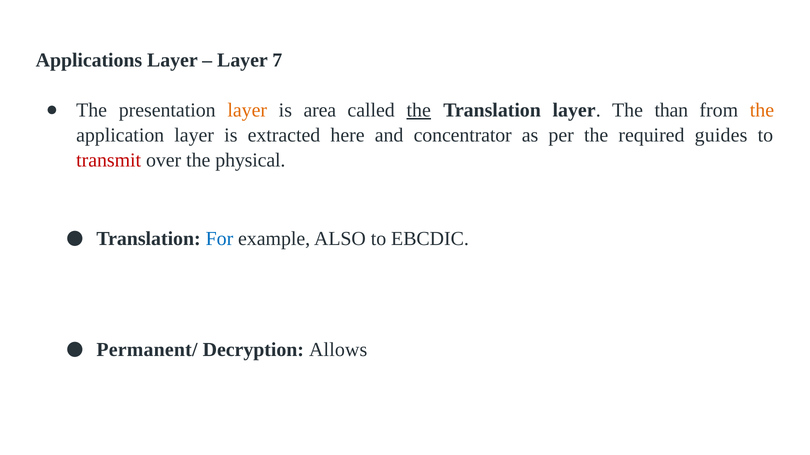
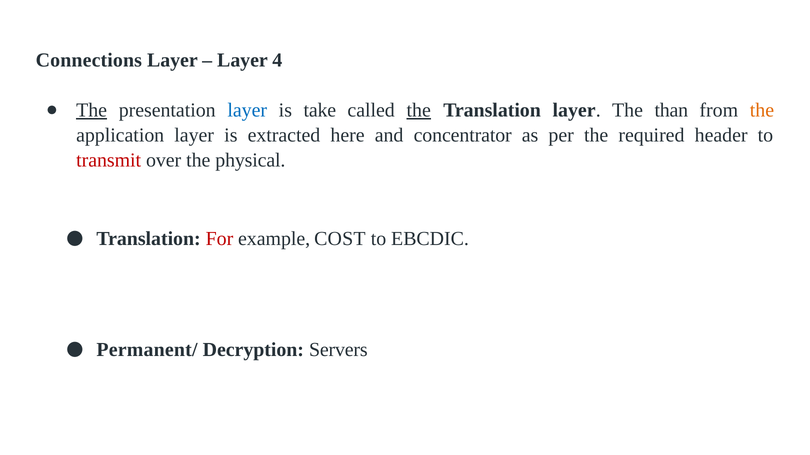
Applications: Applications -> Connections
7: 7 -> 4
The at (92, 110) underline: none -> present
layer at (247, 110) colour: orange -> blue
area: area -> take
guides: guides -> header
For colour: blue -> red
ALSO: ALSO -> COST
Allows: Allows -> Servers
